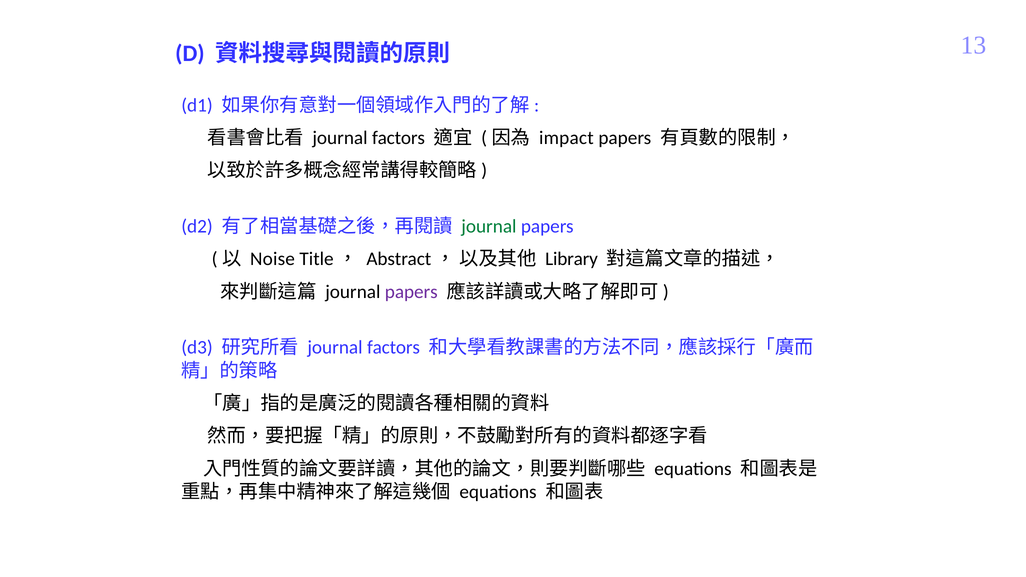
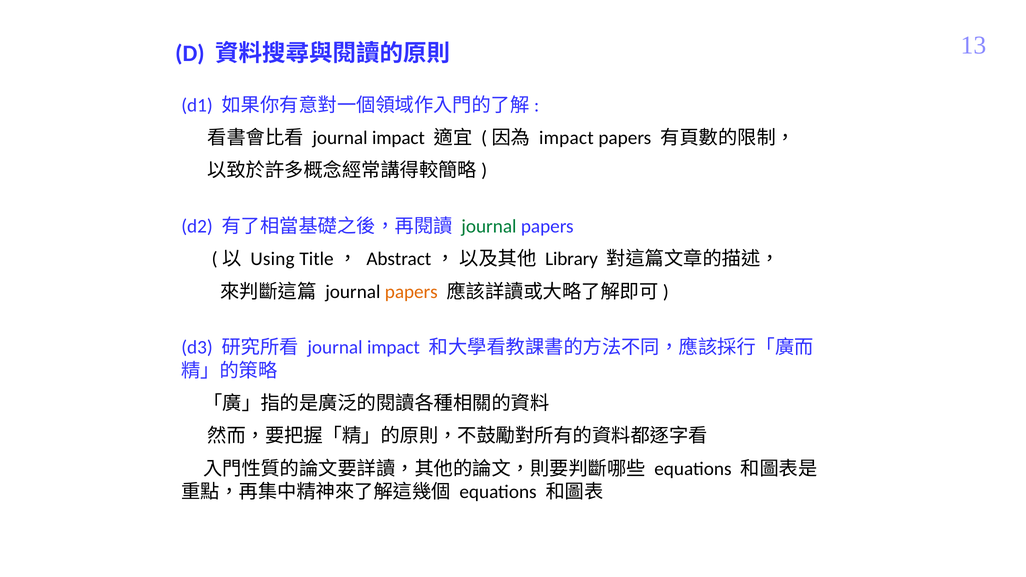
factors at (398, 138): factors -> impact
Noise: Noise -> Using
papers at (411, 292) colour: purple -> orange
factors at (393, 348): factors -> impact
